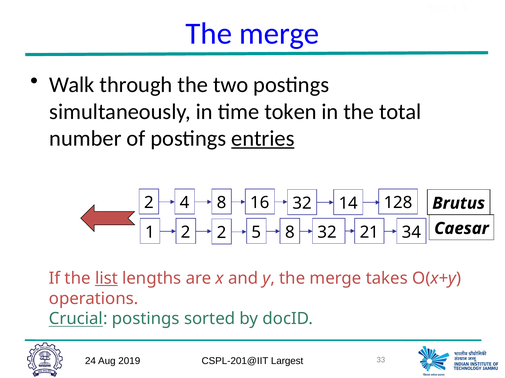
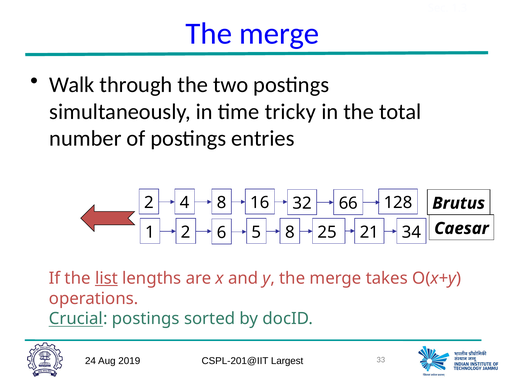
token: token -> tricky
entries underline: present -> none
14: 14 -> 66
2 2: 2 -> 6
8 32: 32 -> 25
